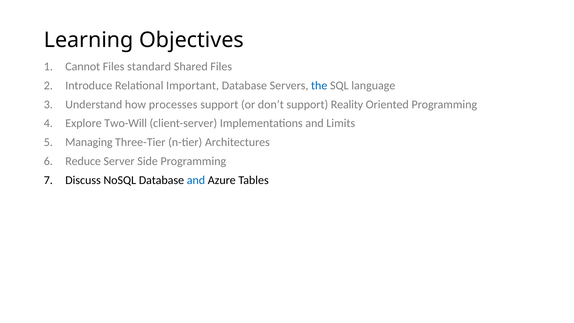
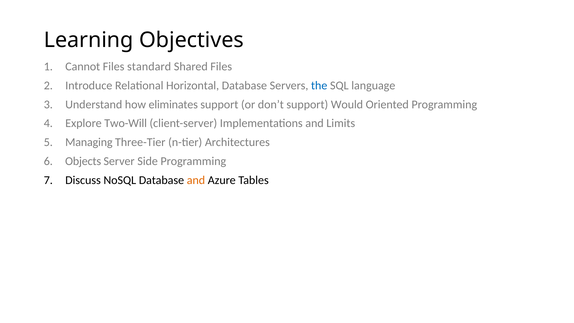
Important: Important -> Horizontal
processes: processes -> eliminates
Reality: Reality -> Would
Reduce: Reduce -> Objects
and at (196, 180) colour: blue -> orange
